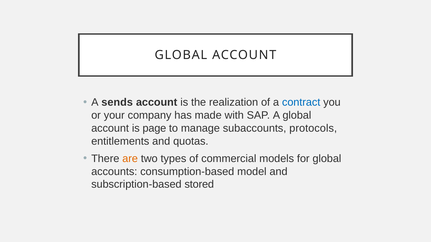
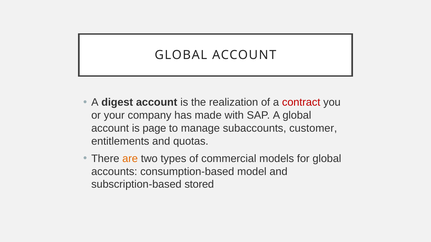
sends: sends -> digest
contract colour: blue -> red
protocols: protocols -> customer
